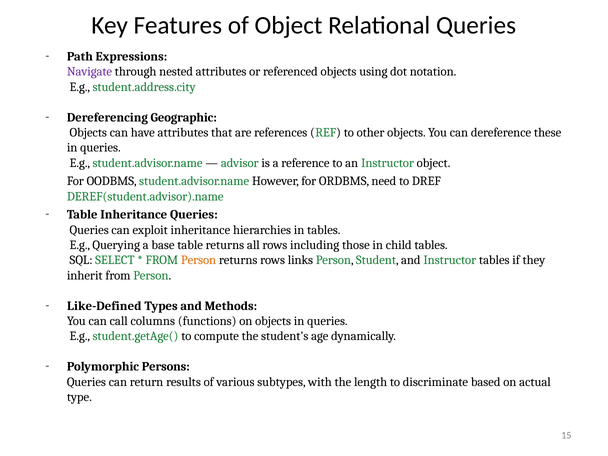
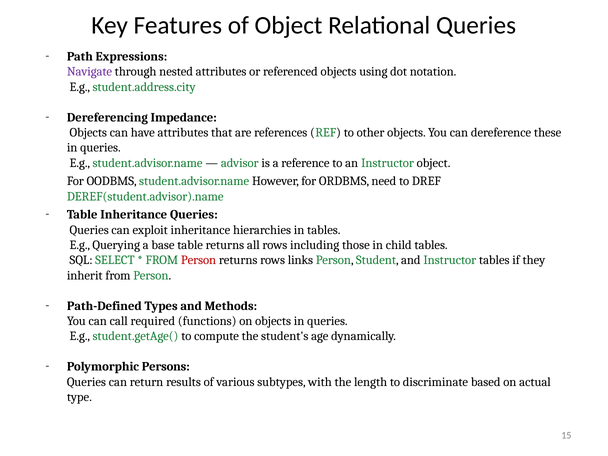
Geographic: Geographic -> Impedance
Person at (199, 260) colour: orange -> red
Like-Defined: Like-Defined -> Path-Defined
columns: columns -> required
